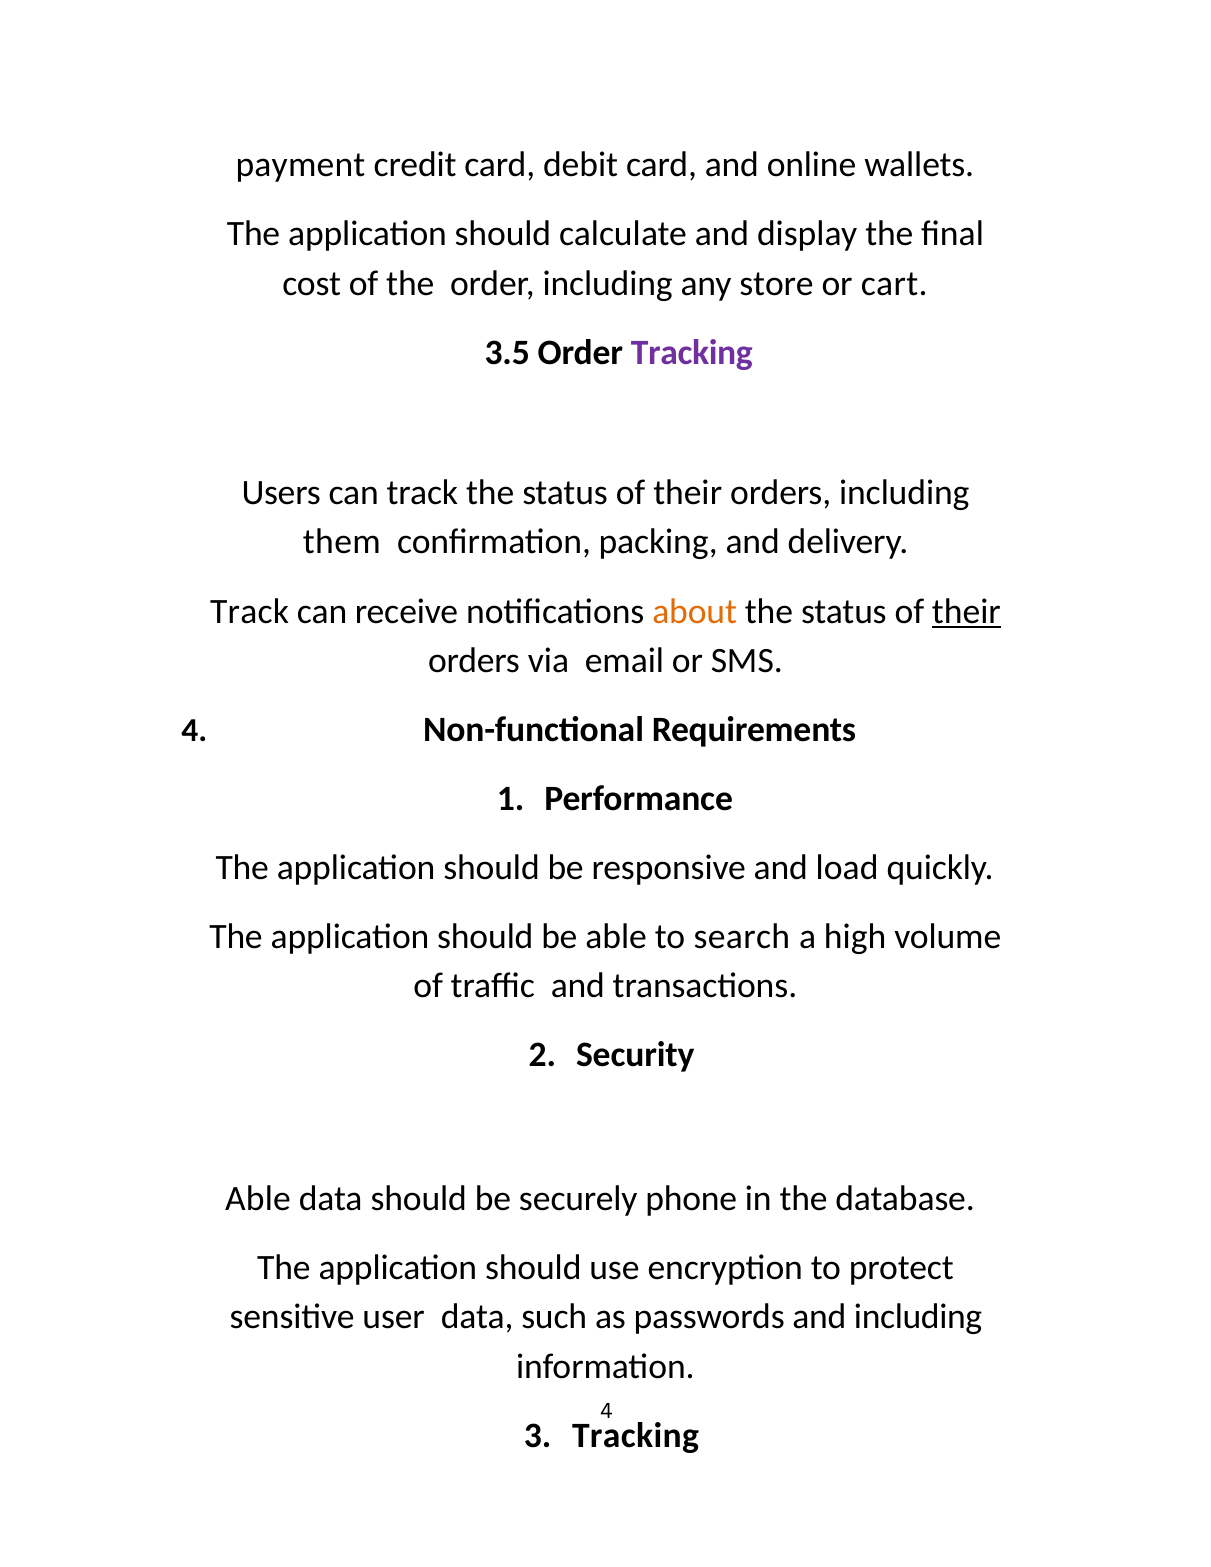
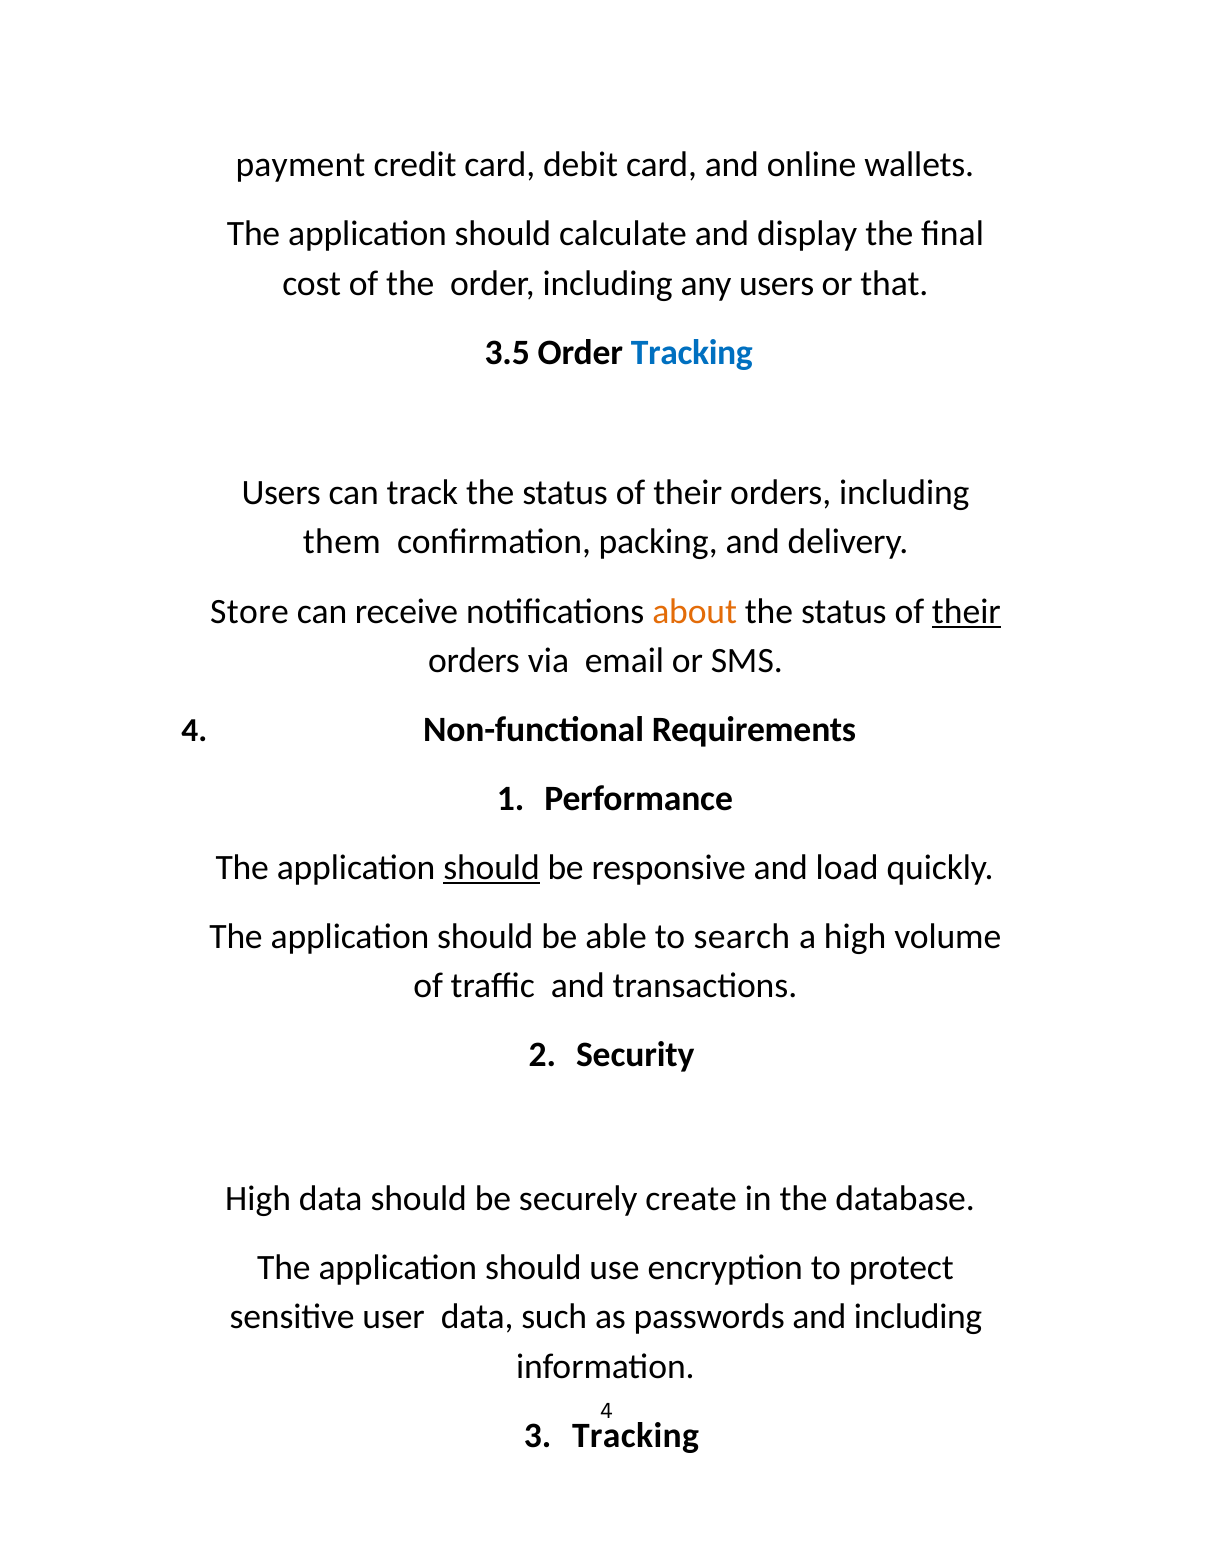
any store: store -> users
cart: cart -> that
Tracking at (692, 352) colour: purple -> blue
Track at (250, 611): Track -> Store
should at (492, 868) underline: none -> present
Able at (258, 1199): Able -> High
phone: phone -> create
